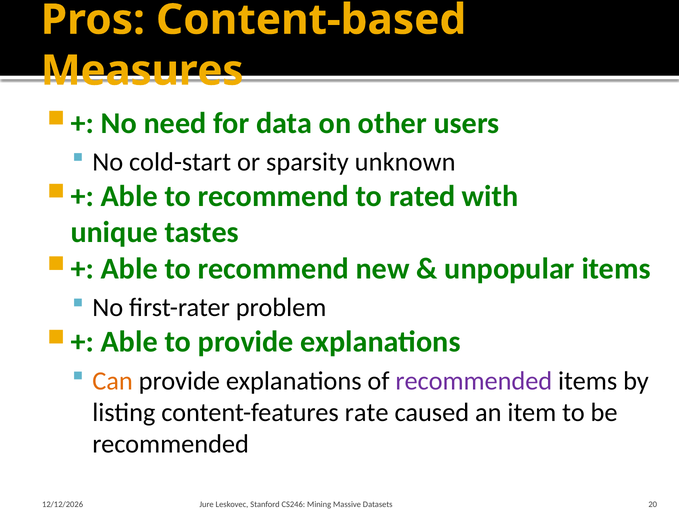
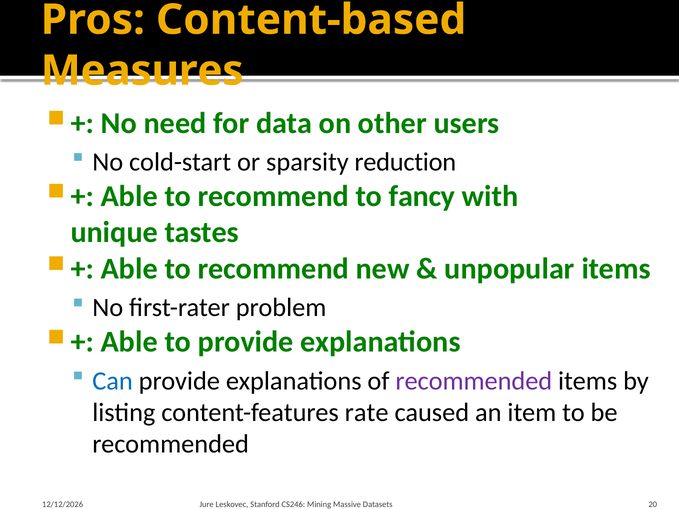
unknown: unknown -> reduction
rated: rated -> fancy
Can colour: orange -> blue
